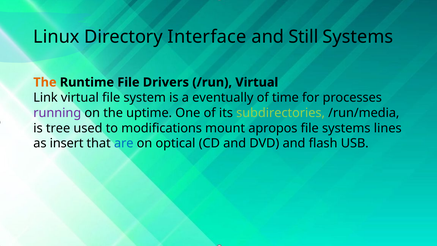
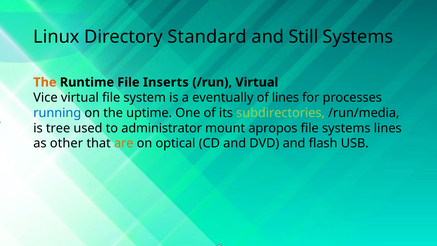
Interface: Interface -> Standard
Drivers: Drivers -> Inserts
Link: Link -> Vice
of time: time -> lines
running colour: purple -> blue
modifications: modifications -> administrator
insert: insert -> other
are colour: blue -> orange
